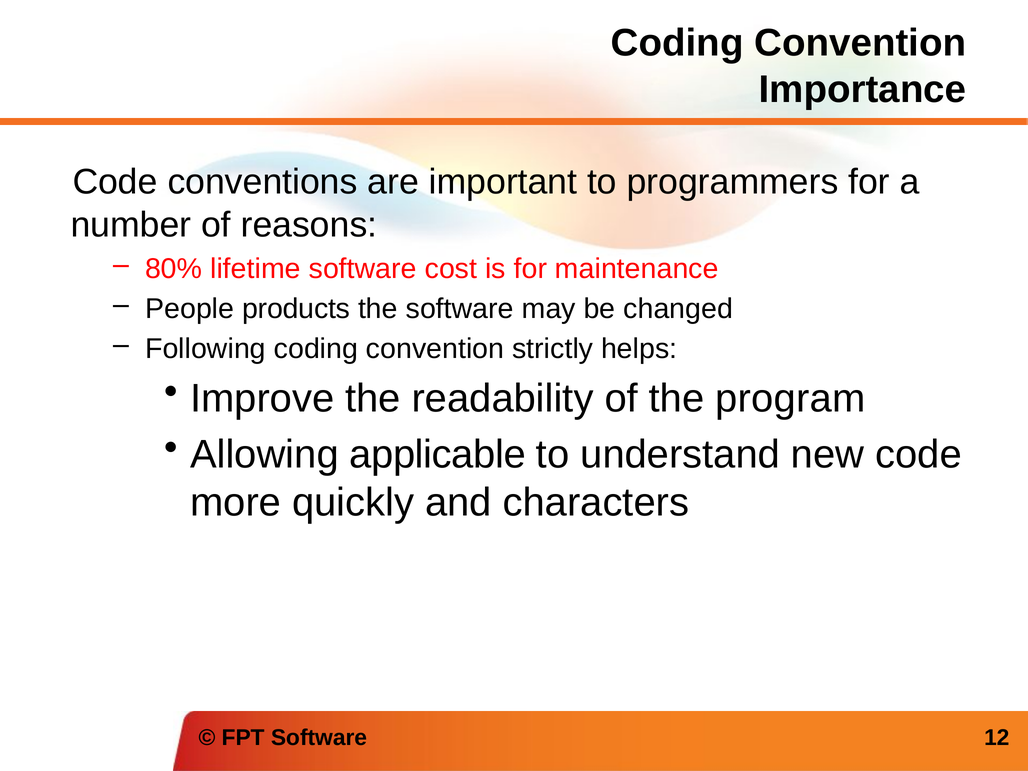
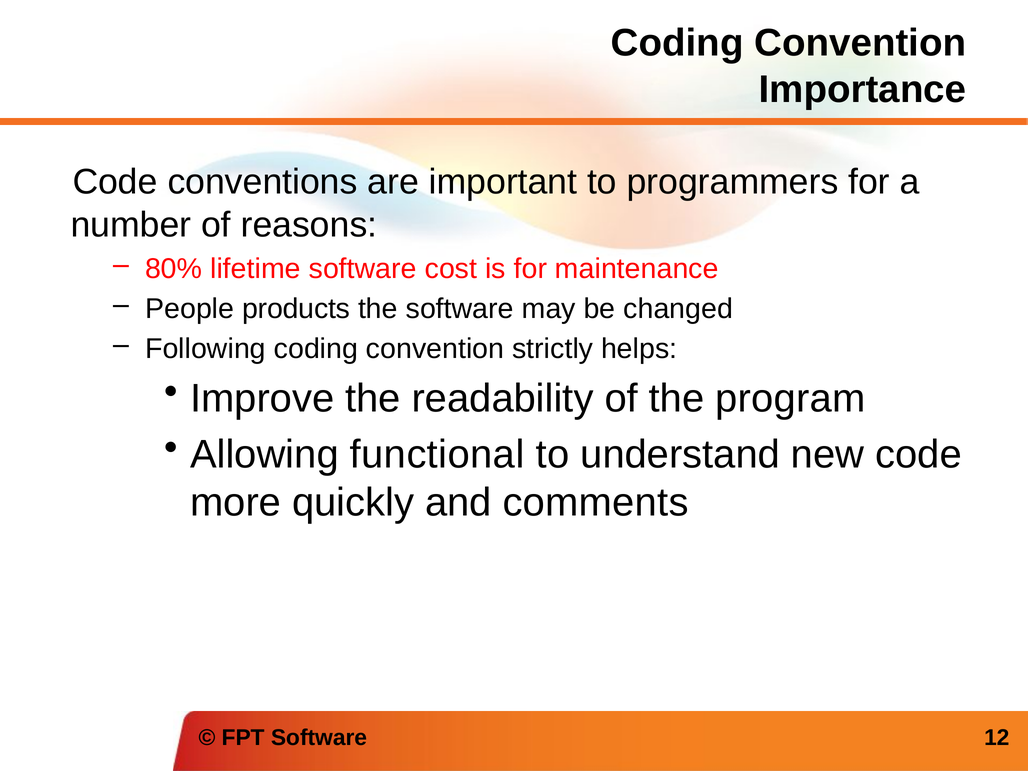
applicable: applicable -> functional
characters: characters -> comments
